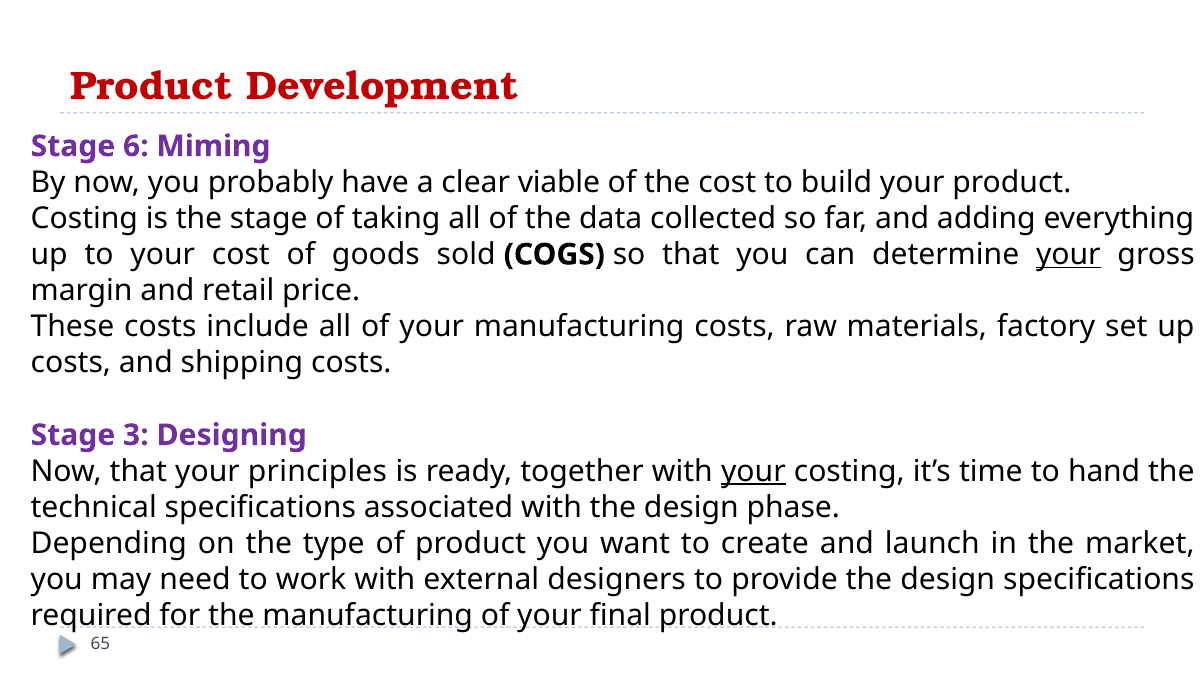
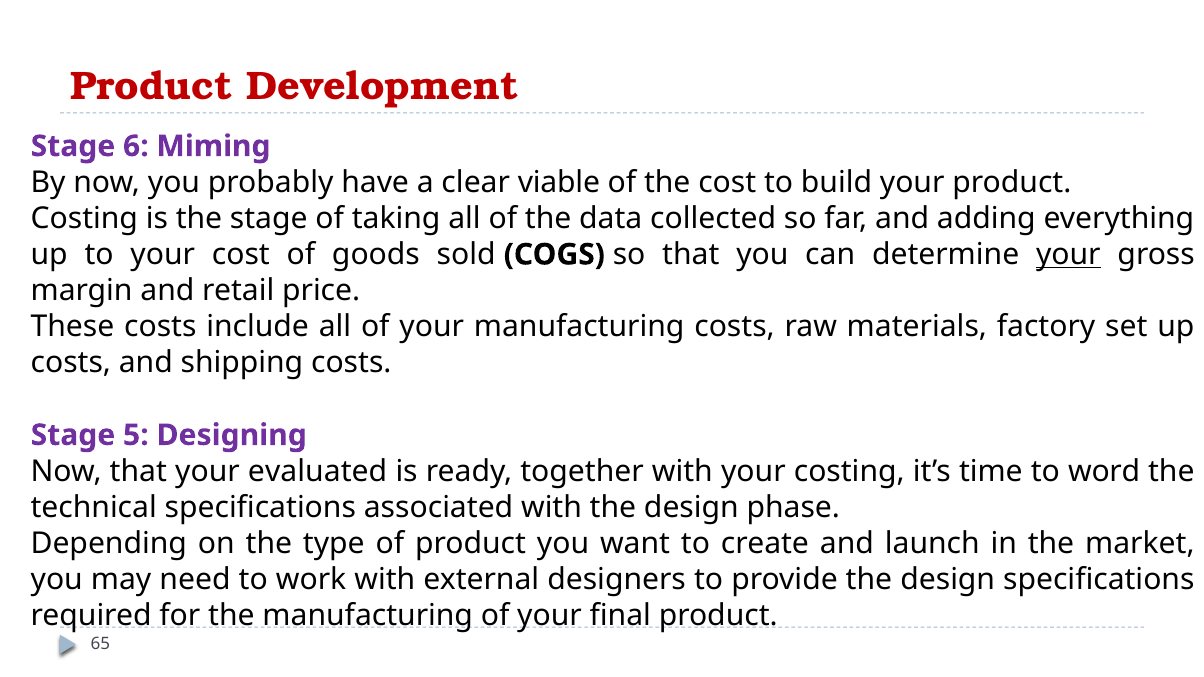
3: 3 -> 5
principles: principles -> evaluated
your at (753, 471) underline: present -> none
hand: hand -> word
